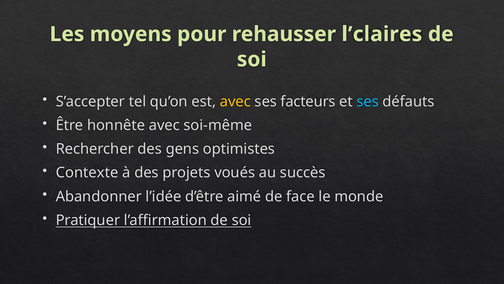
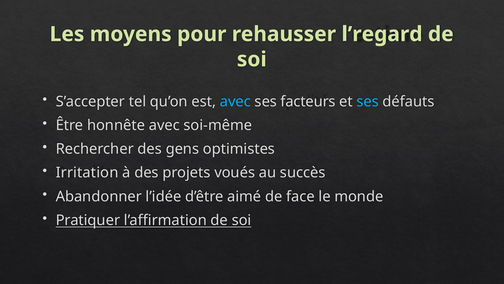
l’claires: l’claires -> l’regard
avec at (235, 101) colour: yellow -> light blue
Contexte: Contexte -> Irritation
